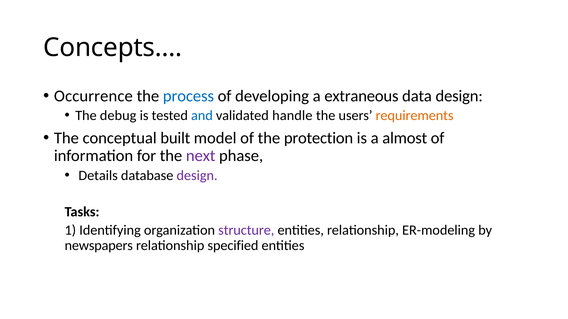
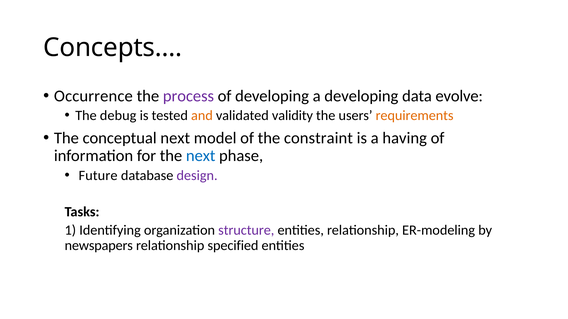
process colour: blue -> purple
a extraneous: extraneous -> developing
data design: design -> evolve
and colour: blue -> orange
handle: handle -> validity
conceptual built: built -> next
protection: protection -> constraint
almost: almost -> having
next at (201, 156) colour: purple -> blue
Details: Details -> Future
